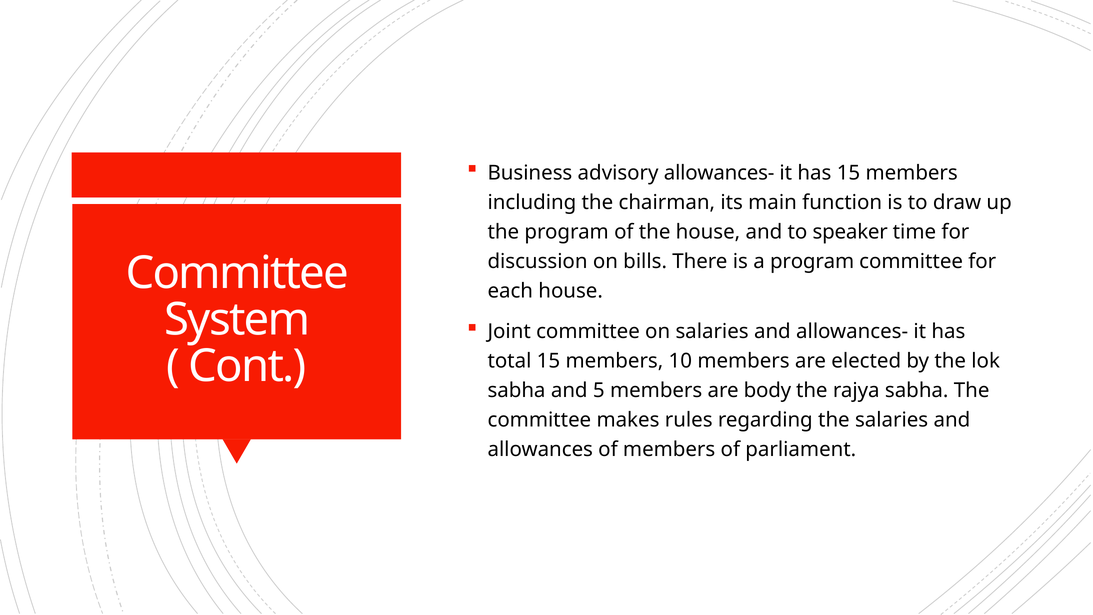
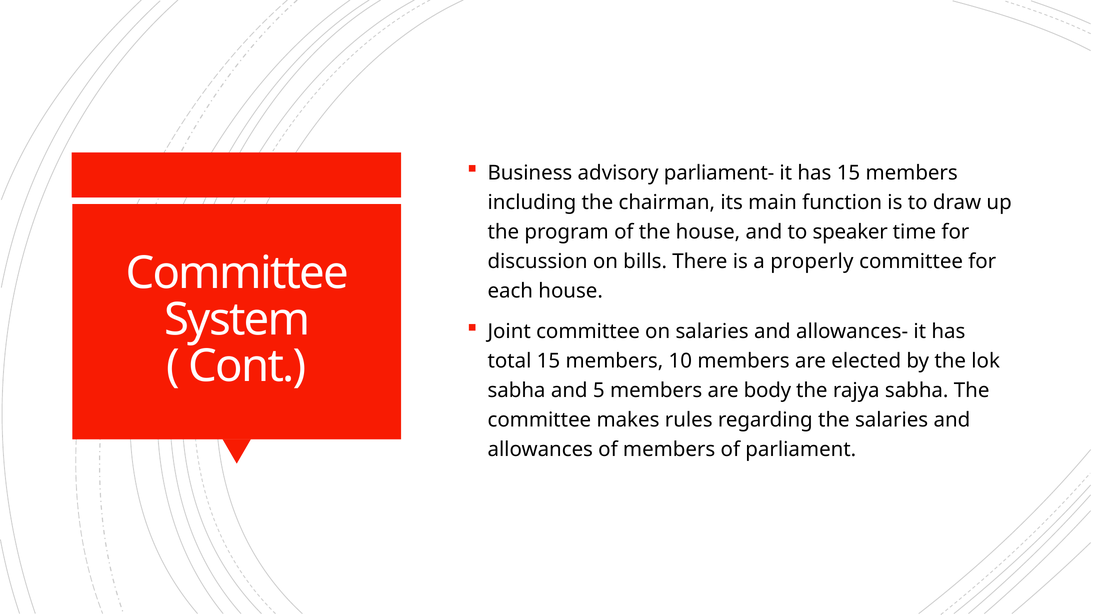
advisory allowances-: allowances- -> parliament-
a program: program -> properly
